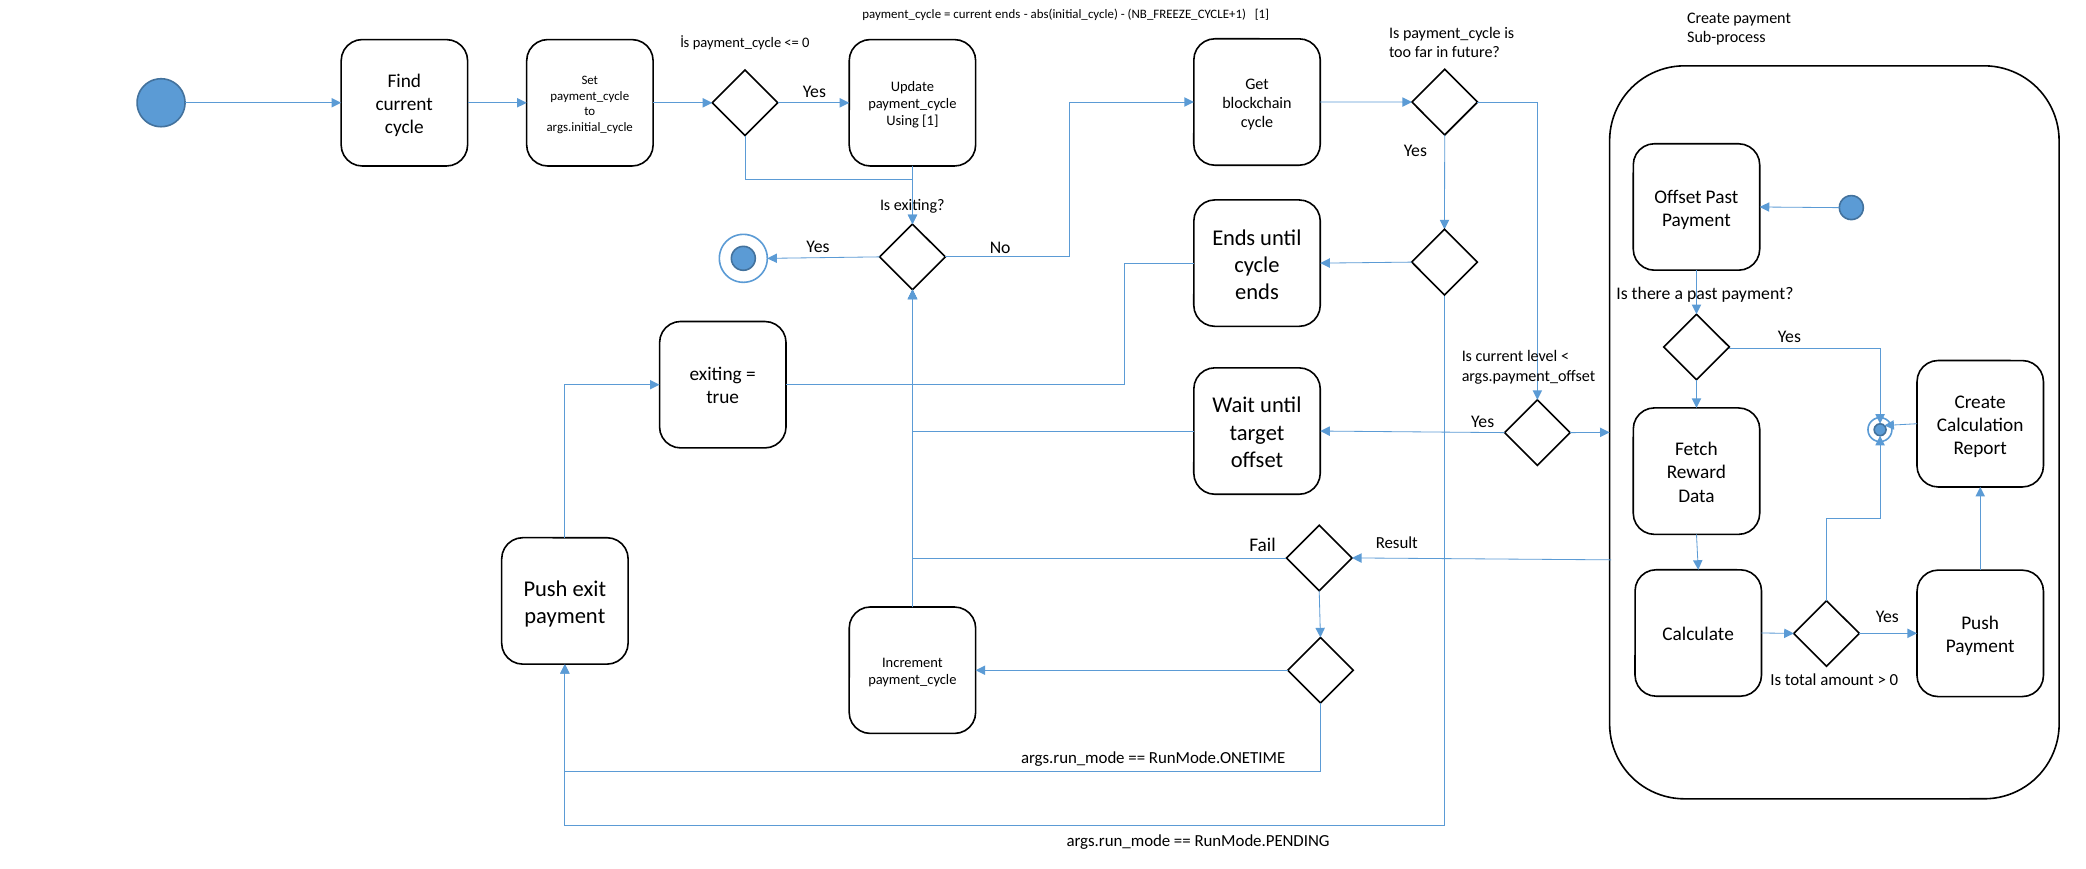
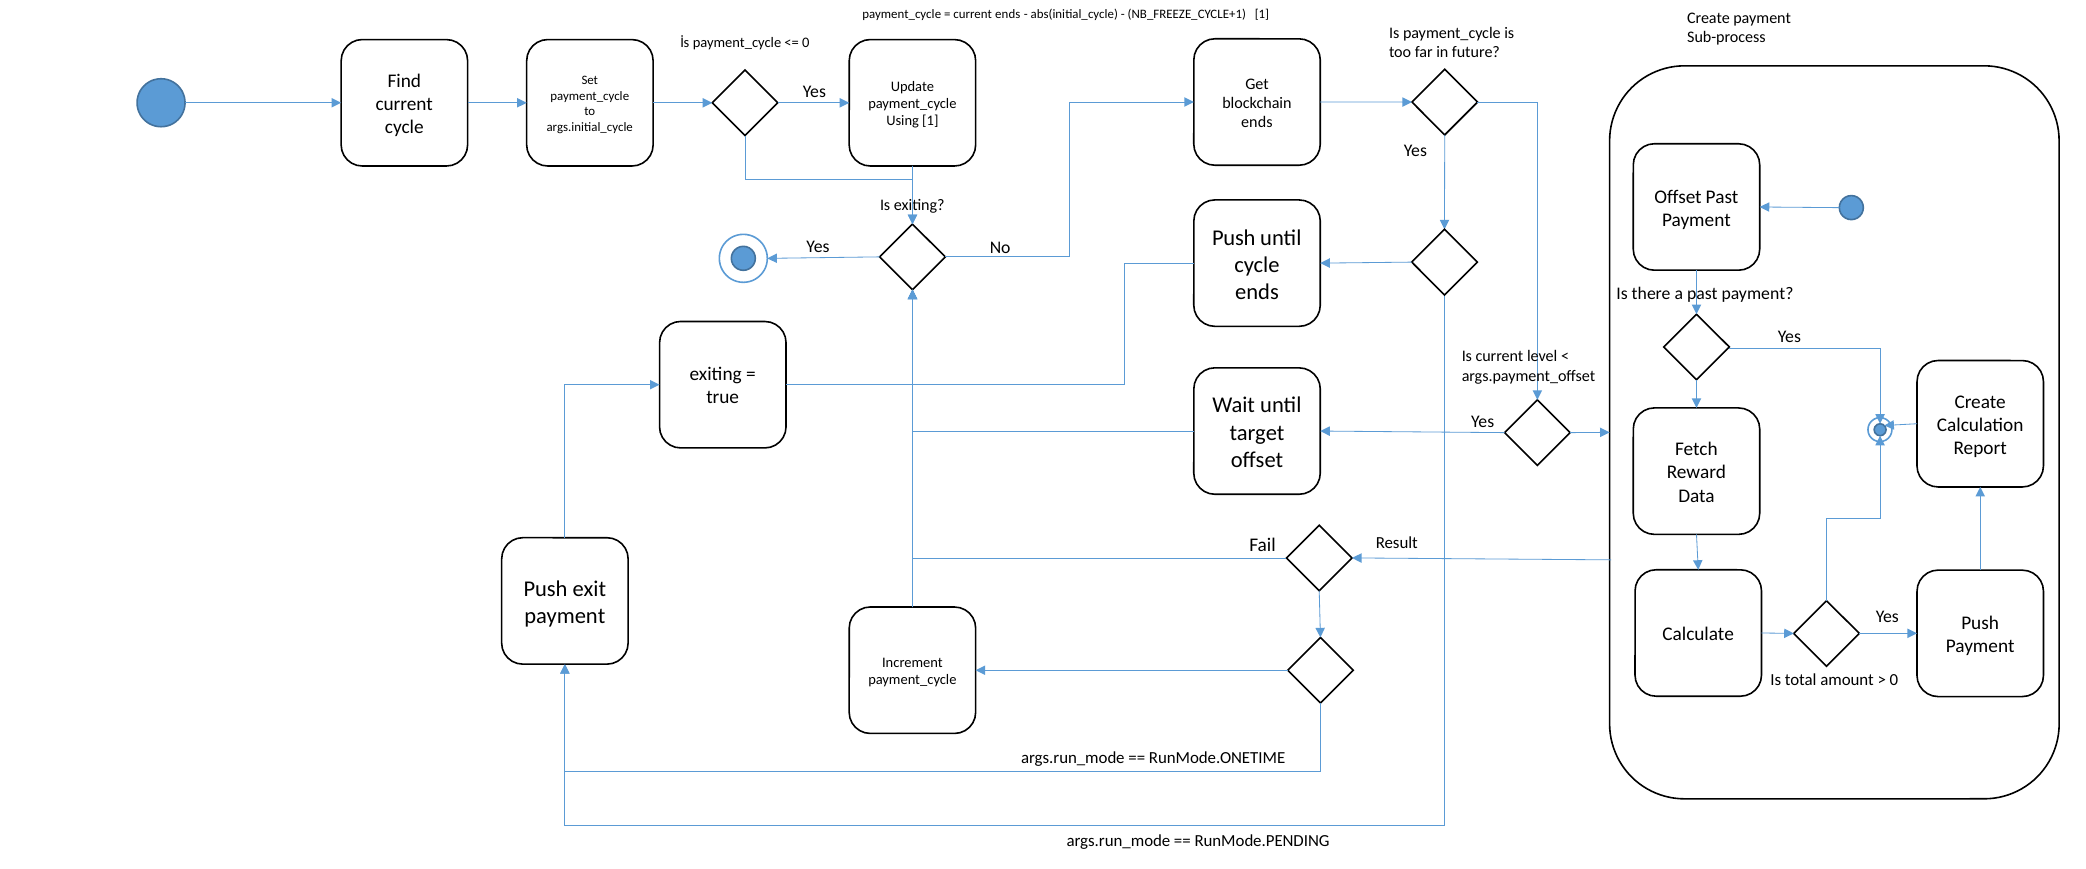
cycle at (1257, 122): cycle -> ends
Ends at (1234, 238): Ends -> Push
